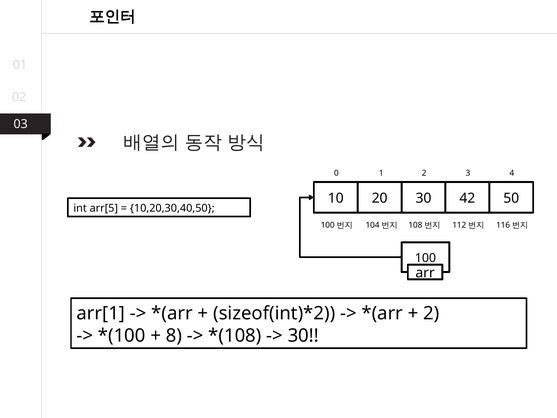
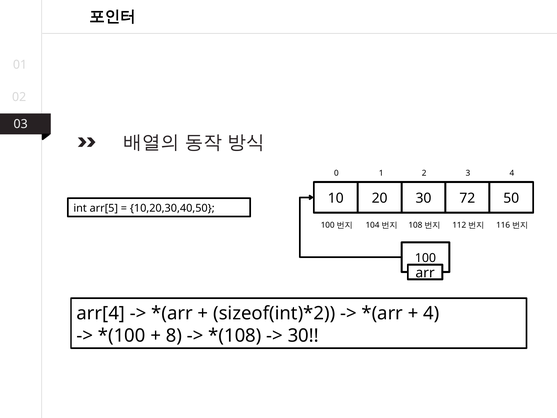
42: 42 -> 72
arr[1: arr[1 -> arr[4
2 at (431, 313): 2 -> 4
